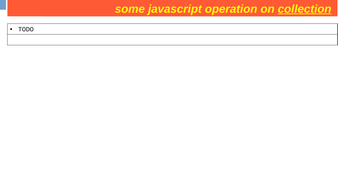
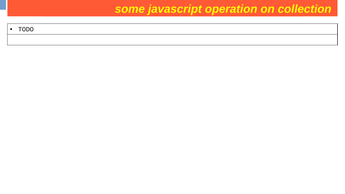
collection at (305, 9) underline: present -> none
